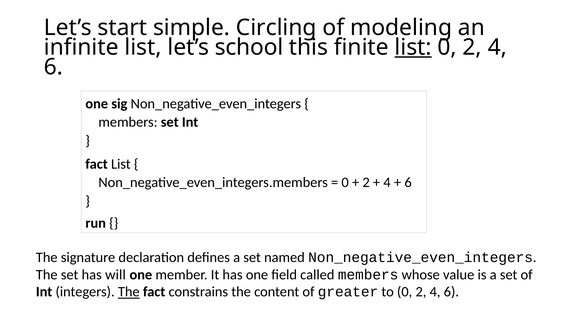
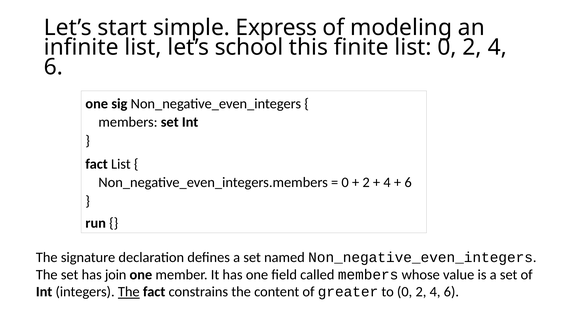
Circling: Circling -> Express
list at (413, 47) underline: present -> none
will: will -> join
